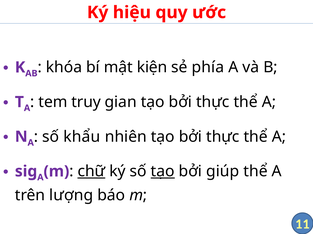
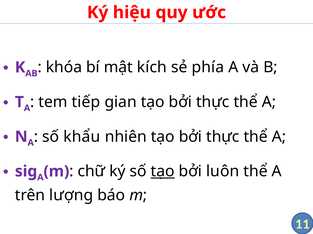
kiện: kiện -> kích
truy: truy -> tiếp
chữ underline: present -> none
giúp: giúp -> luôn
